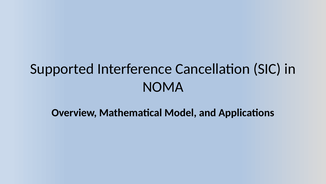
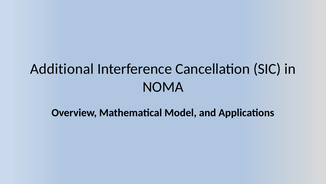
Supported: Supported -> Additional
